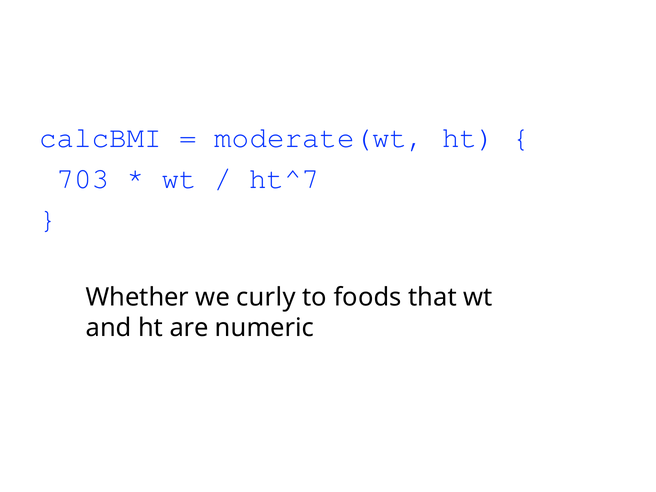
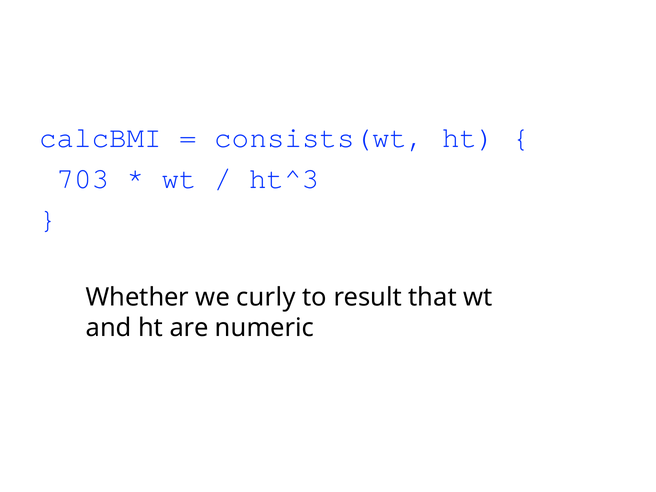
moderate(wt: moderate(wt -> consists(wt
ht^7: ht^7 -> ht^3
foods: foods -> result
